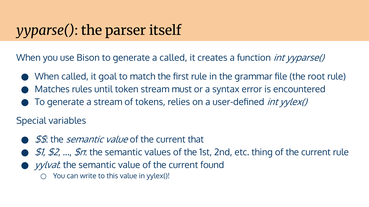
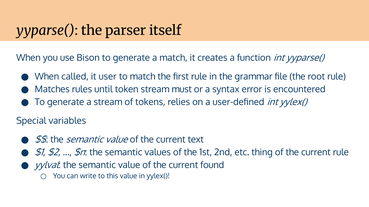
a called: called -> match
goal: goal -> user
that: that -> text
